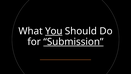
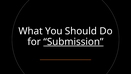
You underline: present -> none
